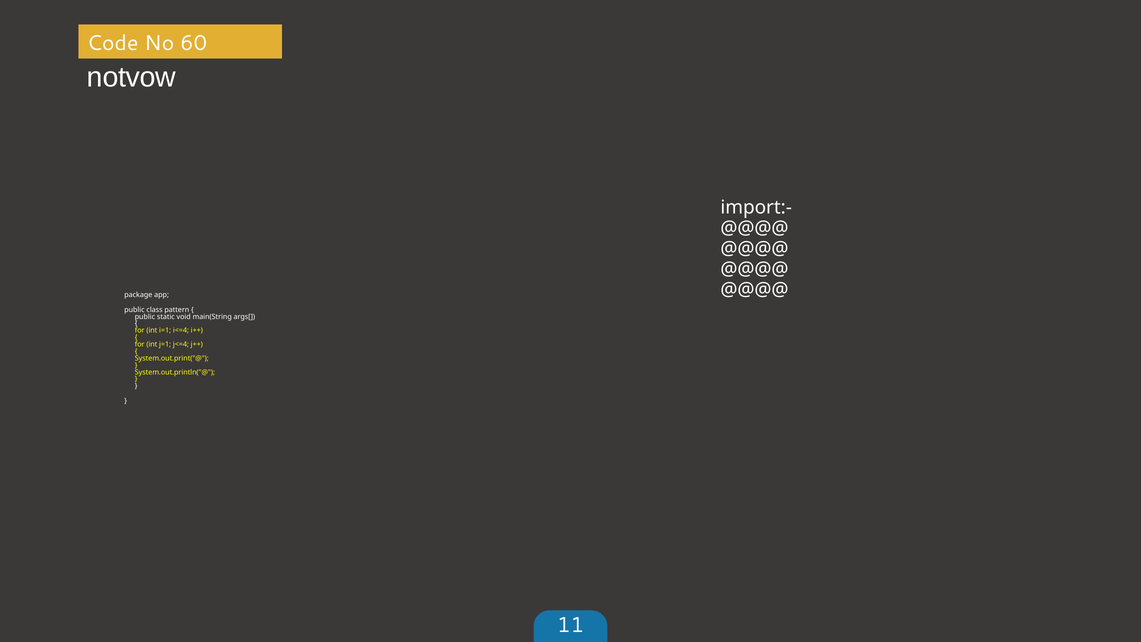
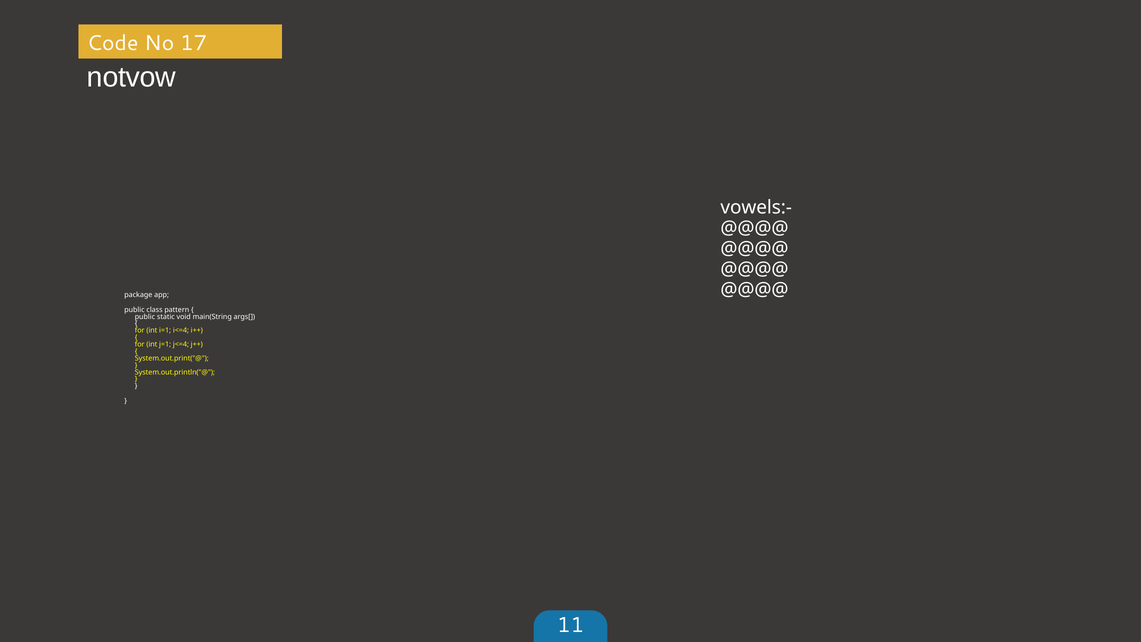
60: 60 -> 17
import:-: import:- -> vowels:-
